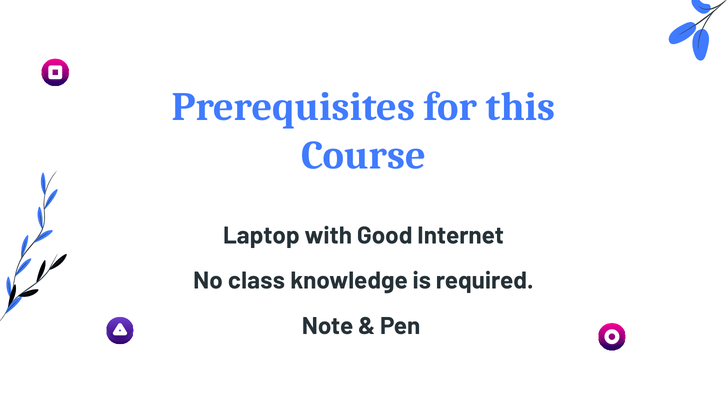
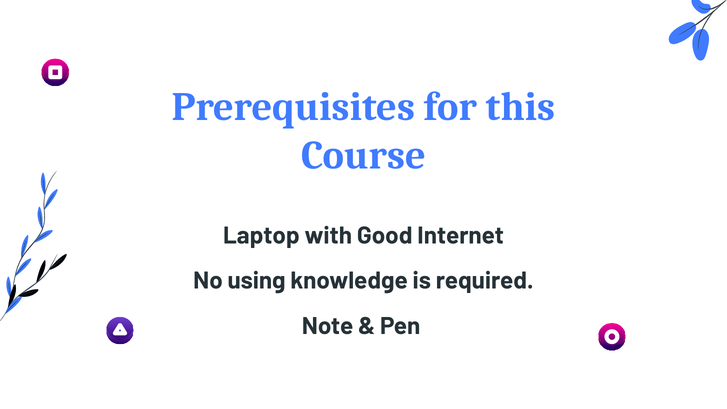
class: class -> using
